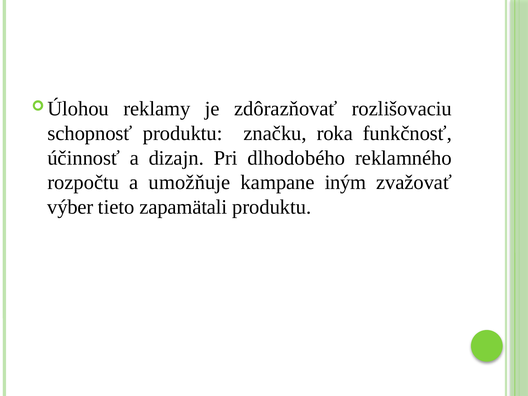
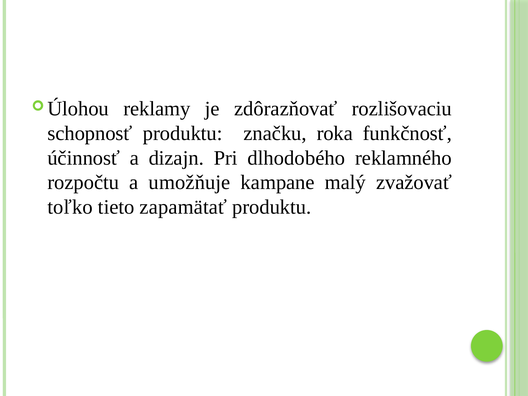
iným: iným -> malý
výber: výber -> toľko
zapamätali: zapamätali -> zapamätať
